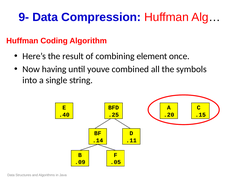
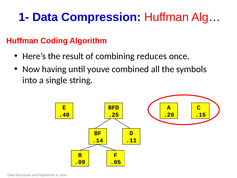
9-: 9- -> 1-
element: element -> reduces
